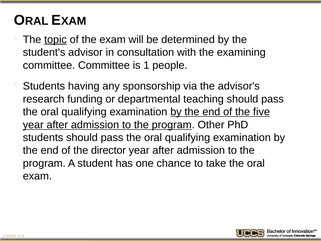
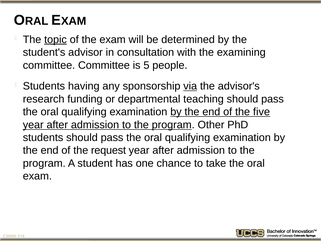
1: 1 -> 5
via underline: none -> present
director: director -> request
